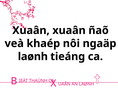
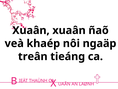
laønh at (33, 56): laønh -> treân
